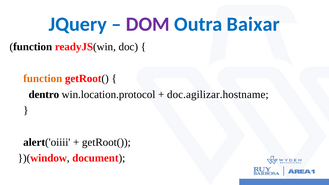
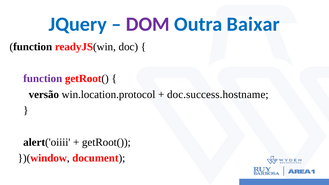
function at (43, 79) colour: orange -> purple
dentro: dentro -> versão
doc.agilizar.hostname: doc.agilizar.hostname -> doc.success.hostname
